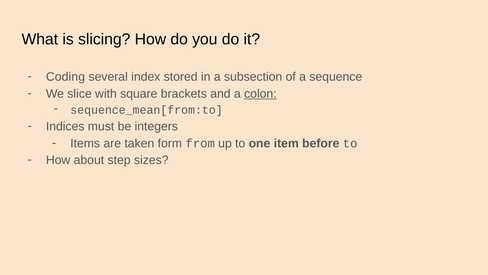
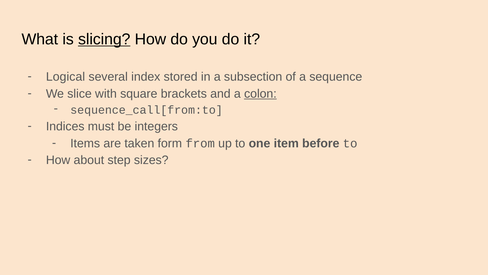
slicing underline: none -> present
Coding: Coding -> Logical
sequence_mean[from:to: sequence_mean[from:to -> sequence_call[from:to
